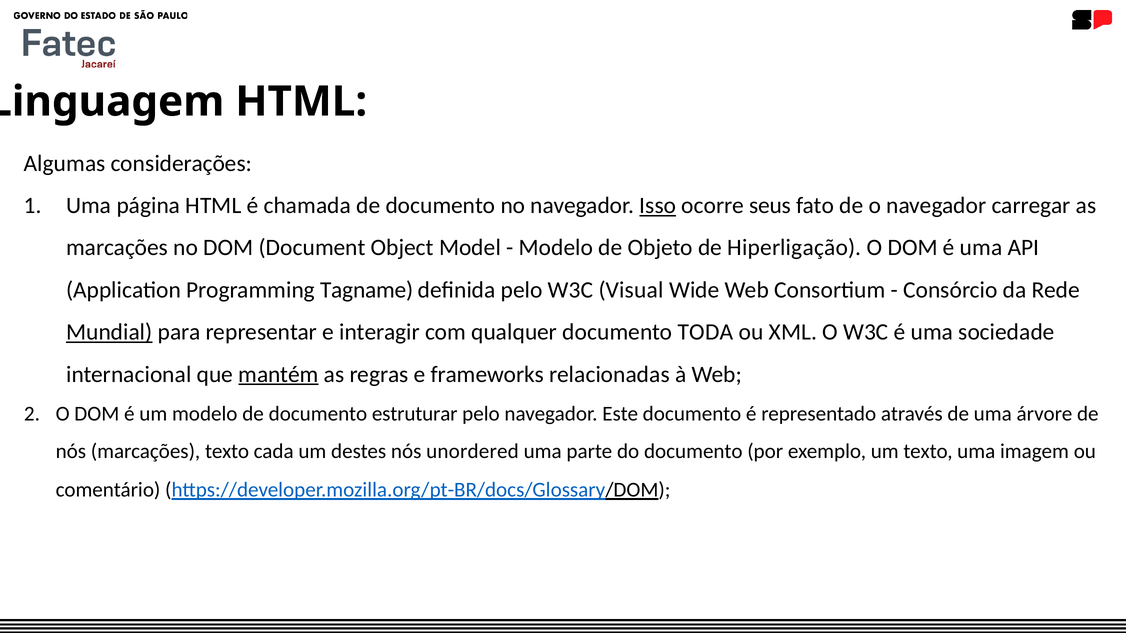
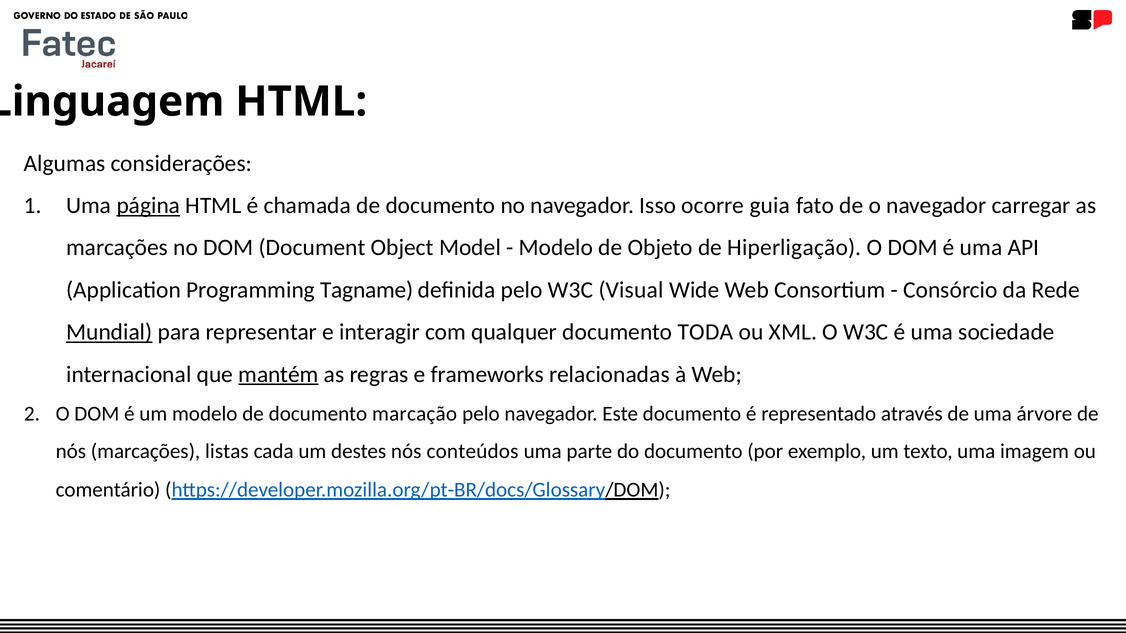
página underline: none -> present
Isso underline: present -> none
seus: seus -> guia
estruturar: estruturar -> marcação
marcações texto: texto -> listas
unordered: unordered -> conteúdos
